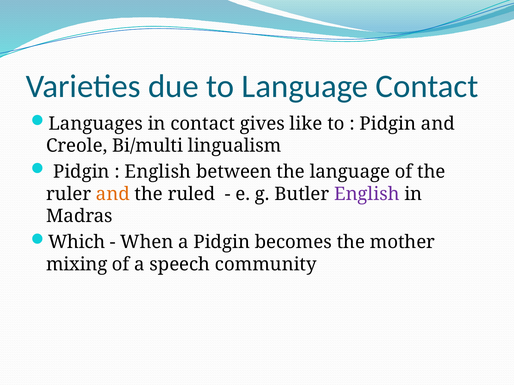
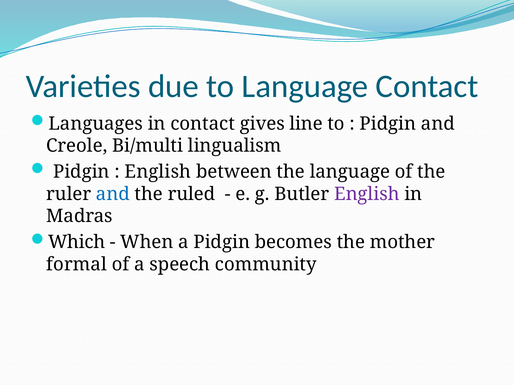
like: like -> line
and at (113, 194) colour: orange -> blue
mixing: mixing -> formal
